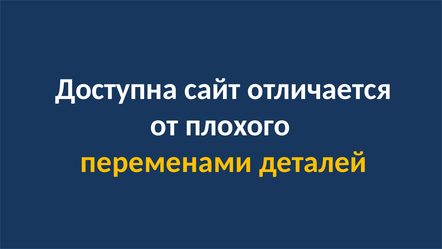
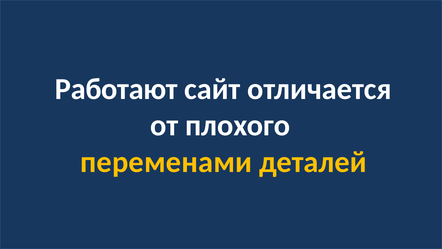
Доступна: Доступна -> Работают
